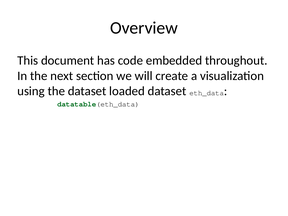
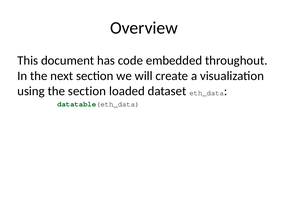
the dataset: dataset -> section
